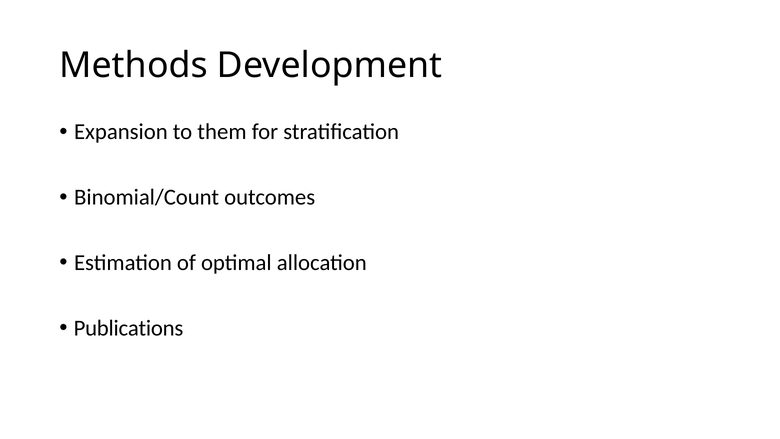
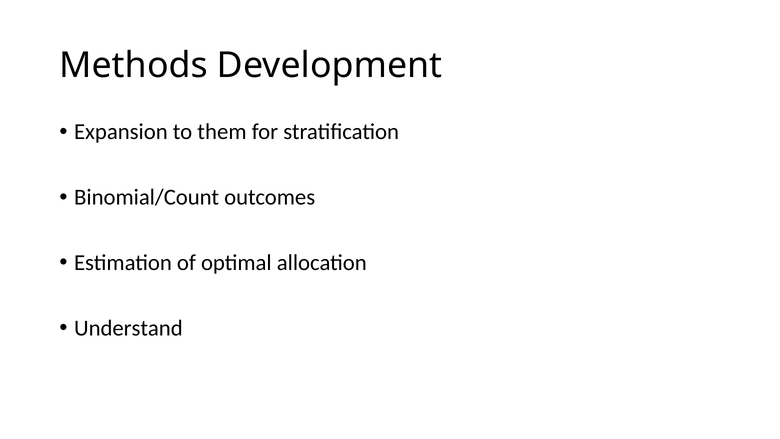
Publications: Publications -> Understand
